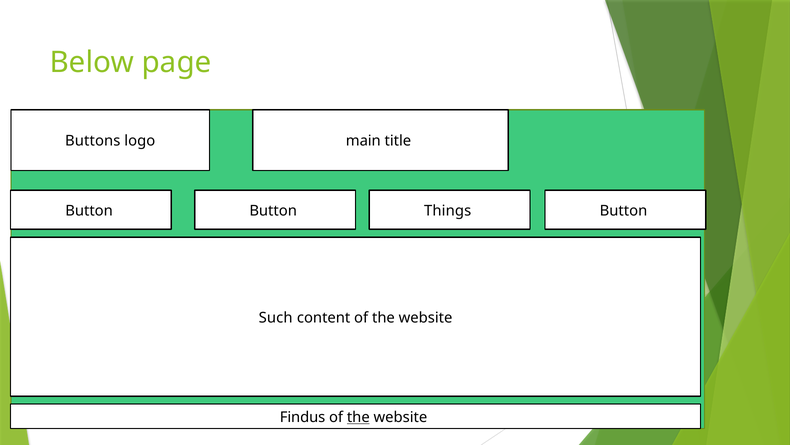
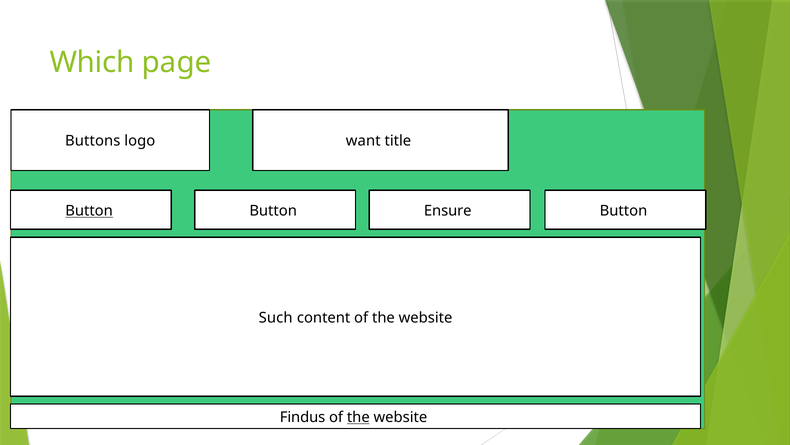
Below: Below -> Which
main: main -> want
Button at (89, 211) underline: none -> present
Things: Things -> Ensure
